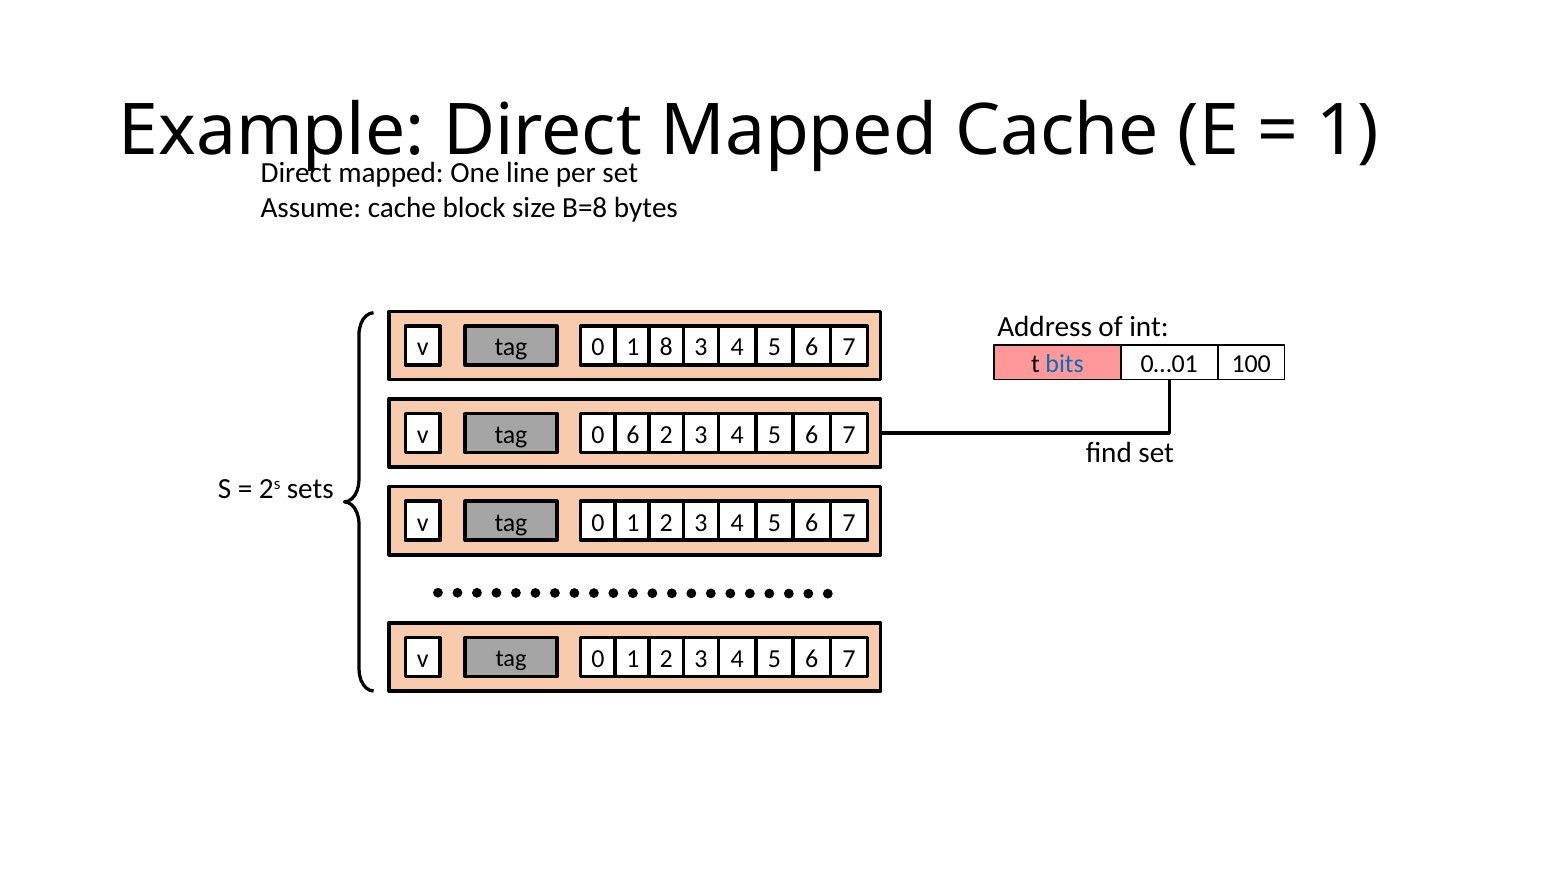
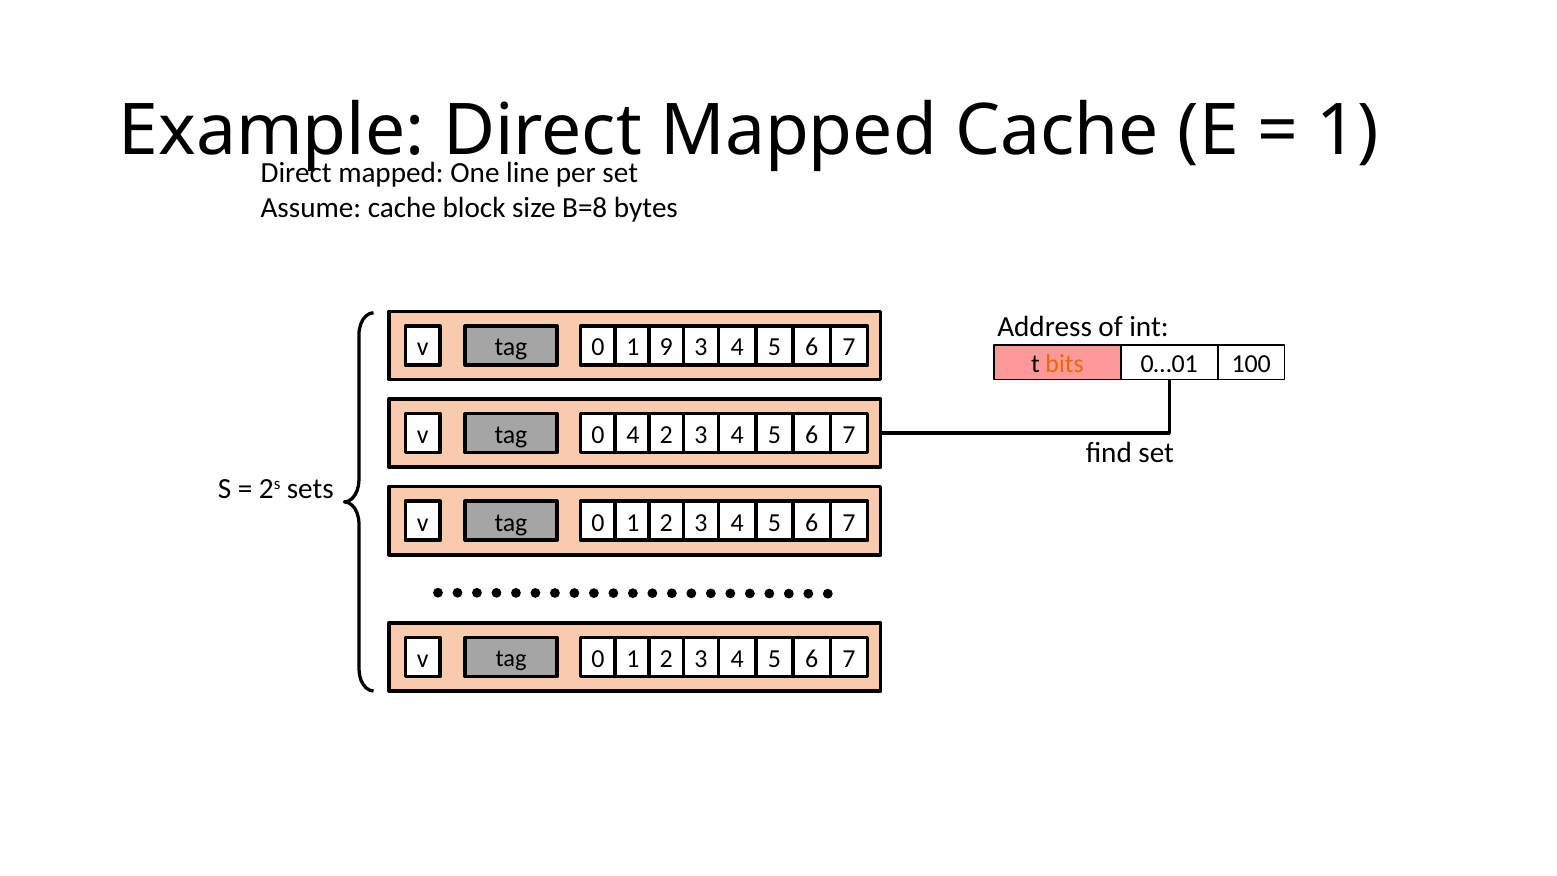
8: 8 -> 9
bits colour: blue -> orange
0 6: 6 -> 4
